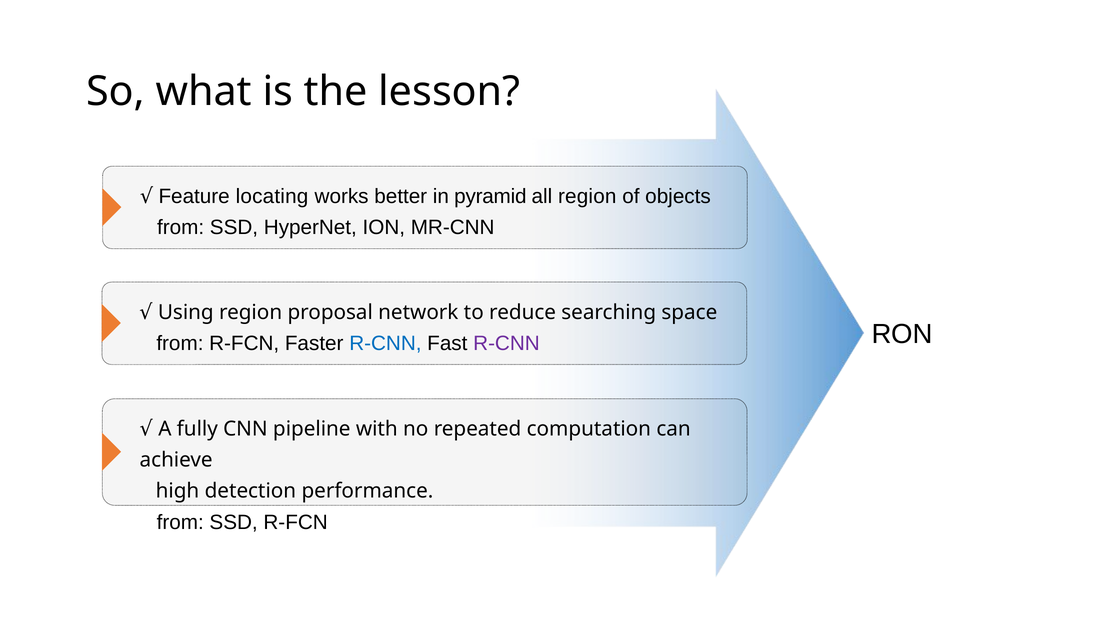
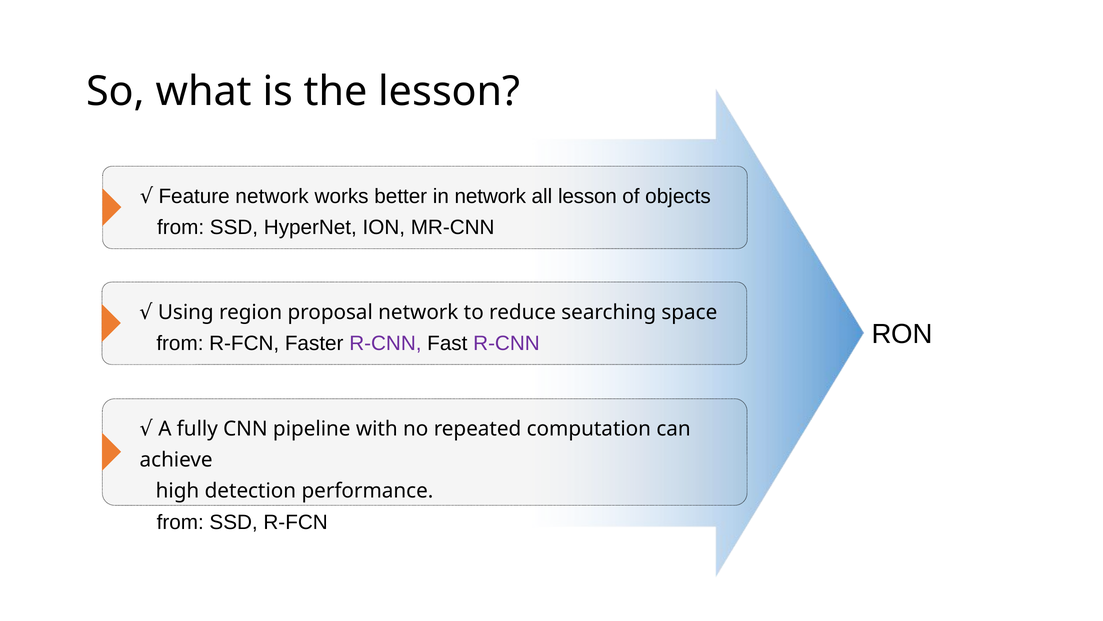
Feature locating: locating -> network
in pyramid: pyramid -> network
all region: region -> lesson
R-CNN at (385, 343) colour: blue -> purple
